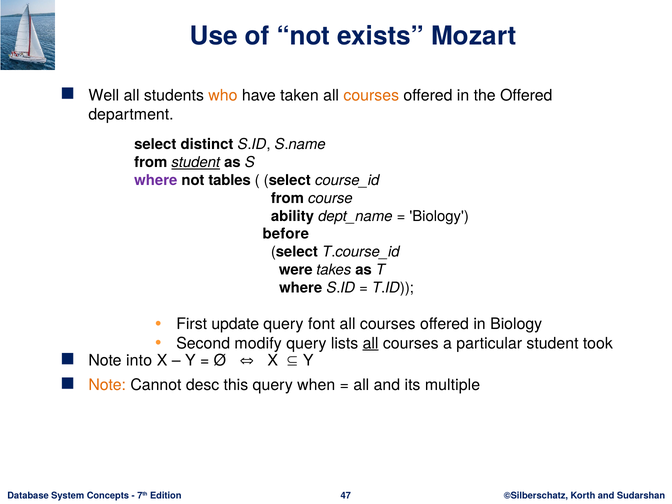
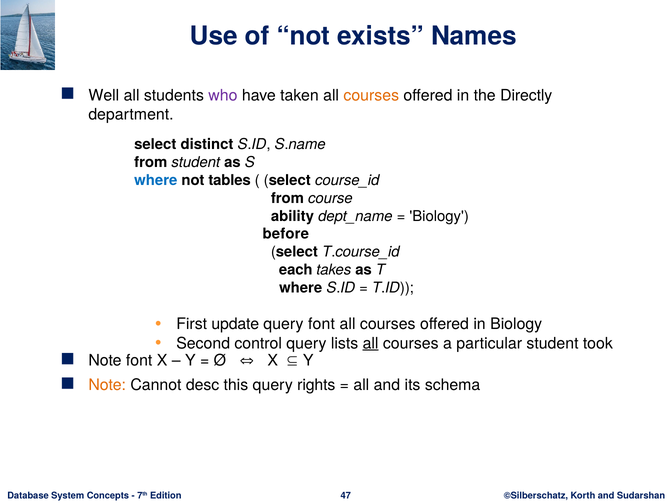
Mozart: Mozart -> Names
who colour: orange -> purple
the Offered: Offered -> Directly
student at (196, 162) underline: present -> none
where at (156, 180) colour: purple -> blue
were: were -> each
modify: modify -> control
Note into: into -> font
when: when -> rights
multiple: multiple -> schema
